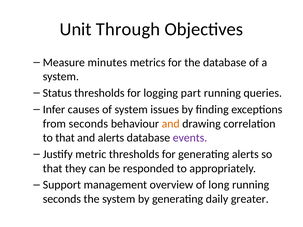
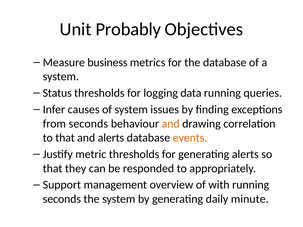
Through: Through -> Probably
minutes: minutes -> business
part: part -> data
events colour: purple -> orange
long: long -> with
greater: greater -> minute
